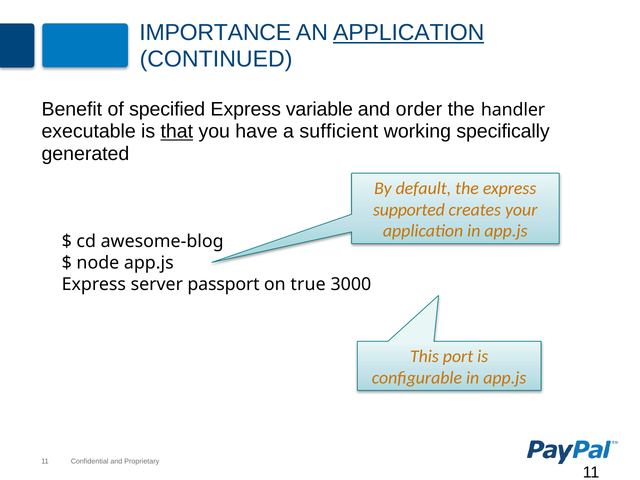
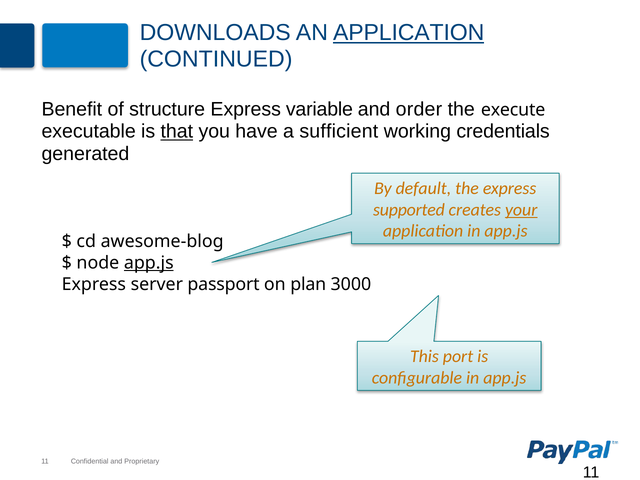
IMPORTANCE: IMPORTANCE -> DOWNLOADS
specified: specified -> structure
handler: handler -> execute
specifically: specifically -> credentials
your underline: none -> present
app.js at (149, 263) underline: none -> present
true: true -> plan
